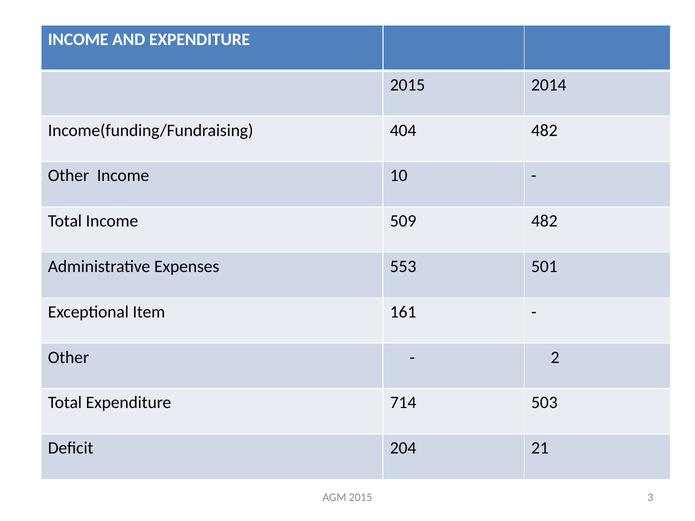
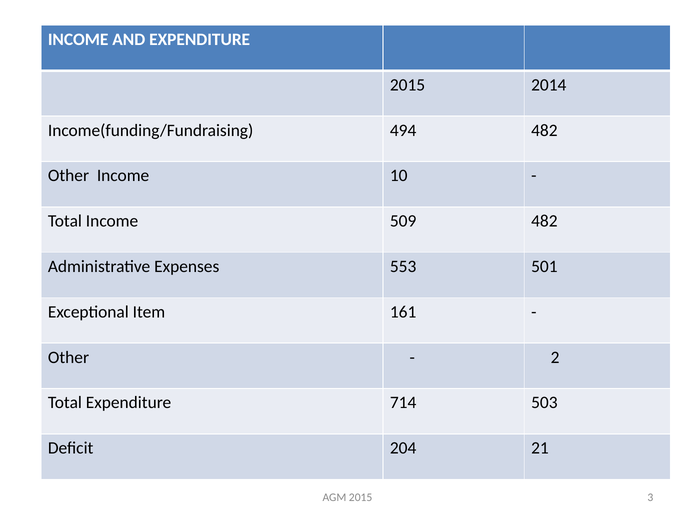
404: 404 -> 494
